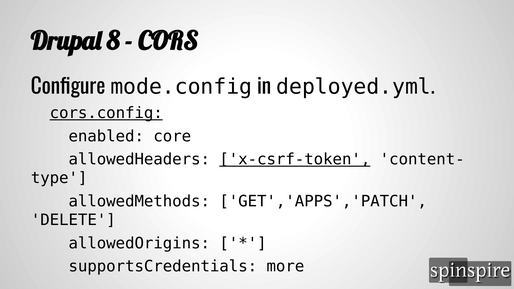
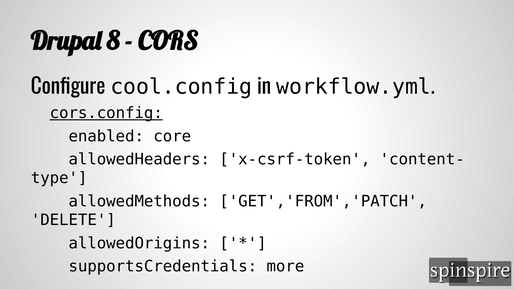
mode.config: mode.config -> cool.config
deployed.yml: deployed.yml -> workflow.yml
x-csrf-token underline: present -> none
GET','APPS','PATCH: GET','APPS','PATCH -> GET','FROM','PATCH
